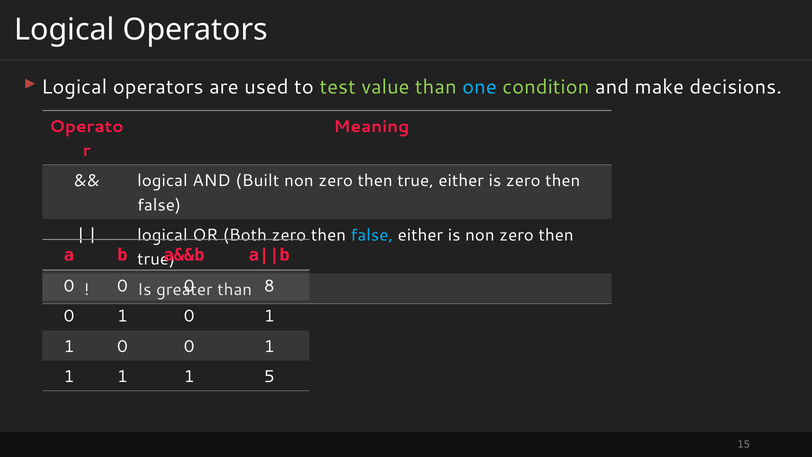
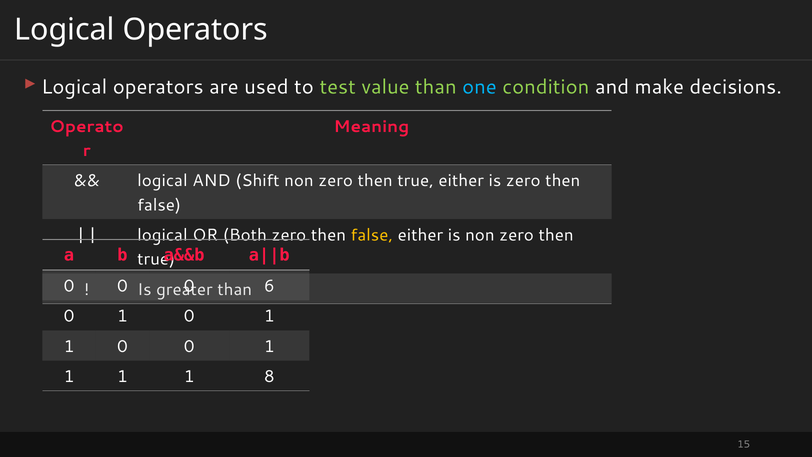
Built: Built -> Shift
false at (372, 235) colour: light blue -> yellow
8: 8 -> 6
5: 5 -> 8
